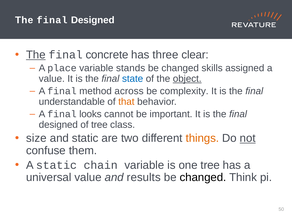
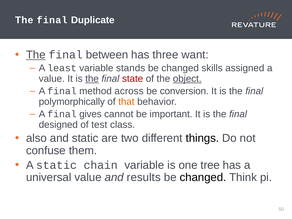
Designed at (93, 20): Designed -> Duplicate
concrete: concrete -> between
clear: clear -> want
place: place -> least
the at (92, 79) underline: none -> present
state colour: blue -> red
complexity: complexity -> conversion
understandable: understandable -> polymorphically
looks: looks -> gives
of tree: tree -> test
size: size -> also
things colour: orange -> black
not underline: present -> none
